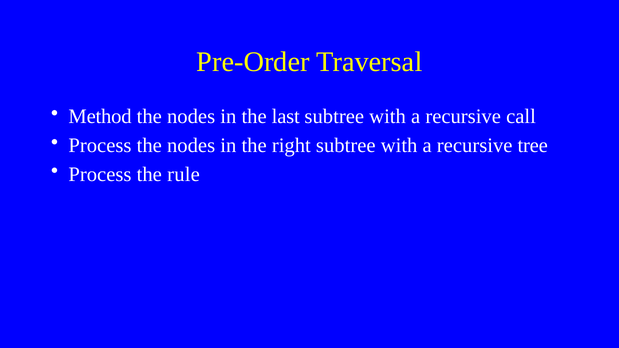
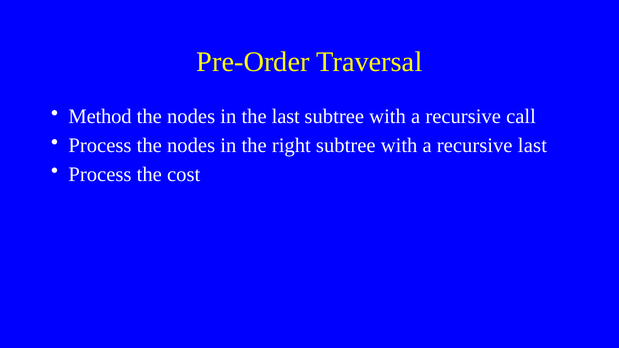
recursive tree: tree -> last
rule: rule -> cost
